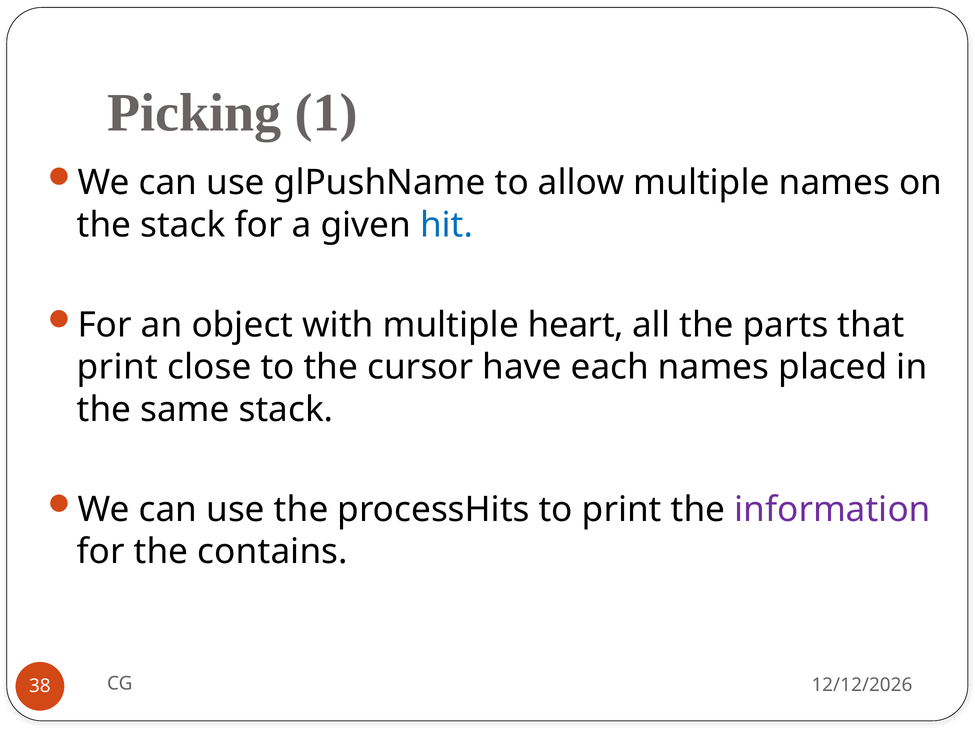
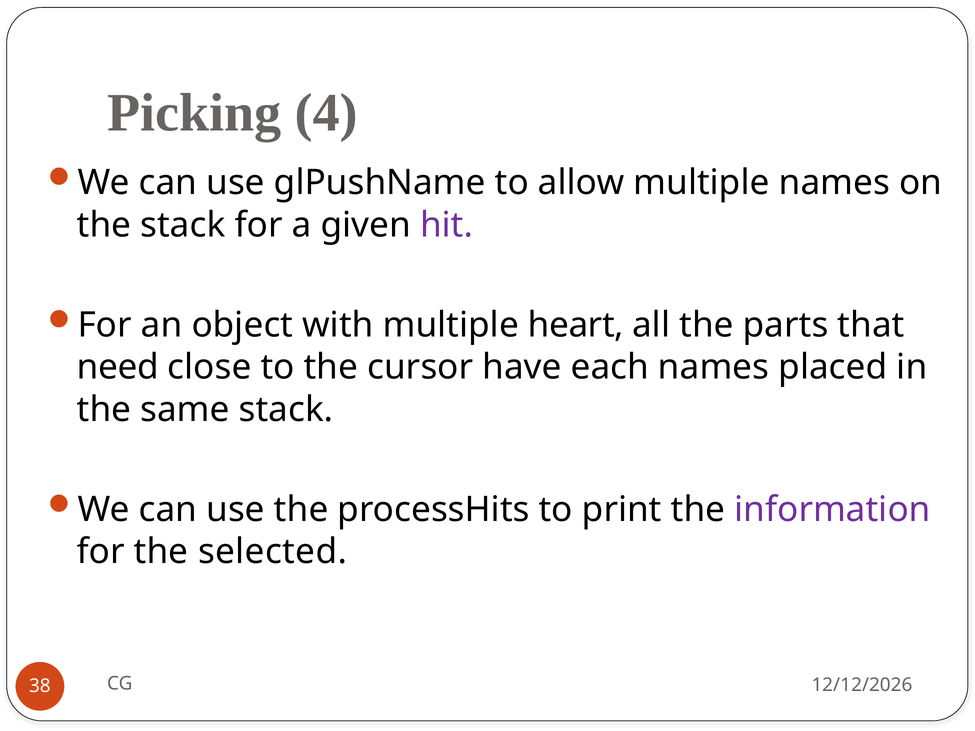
1: 1 -> 4
hit colour: blue -> purple
print at (117, 367): print -> need
contains: contains -> selected
